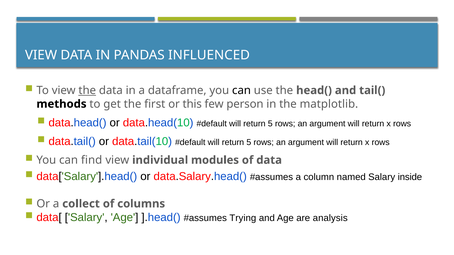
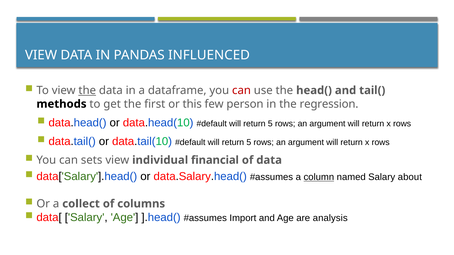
can at (241, 91) colour: black -> red
matplotlib: matplotlib -> regression
find: find -> sets
modules: modules -> financial
column underline: none -> present
inside: inside -> about
Trying: Trying -> Import
